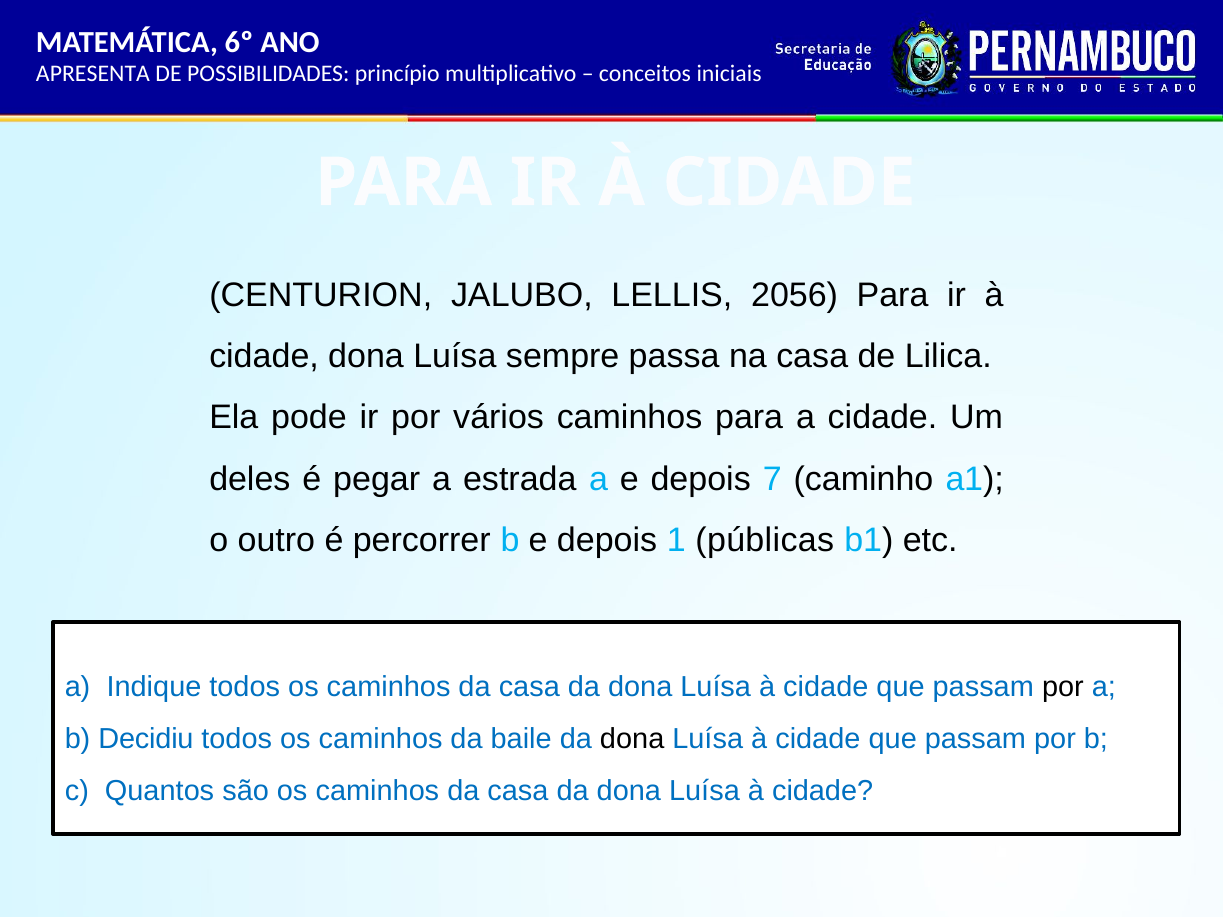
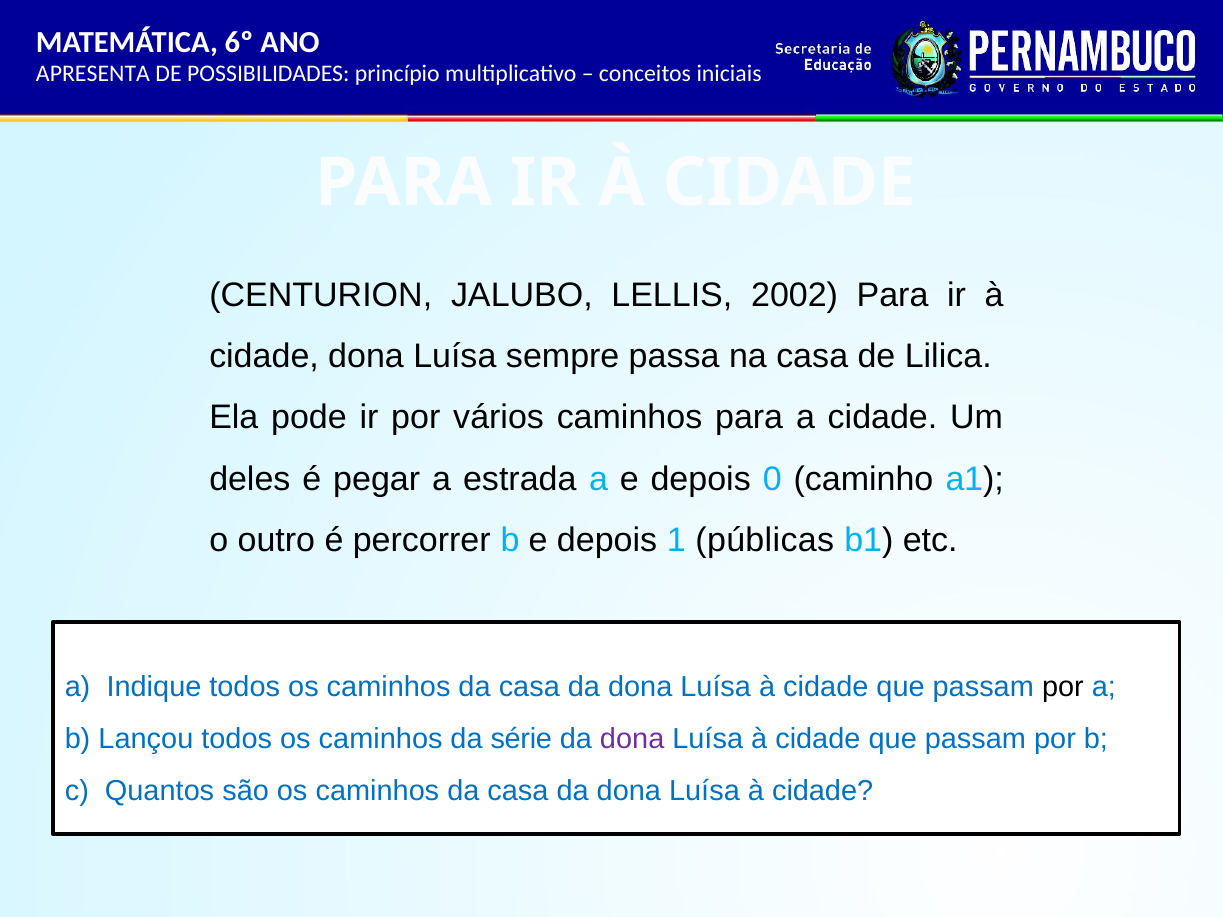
2056: 2056 -> 2002
7: 7 -> 0
Decidiu: Decidiu -> Lançou
baile: baile -> série
dona at (632, 739) colour: black -> purple
